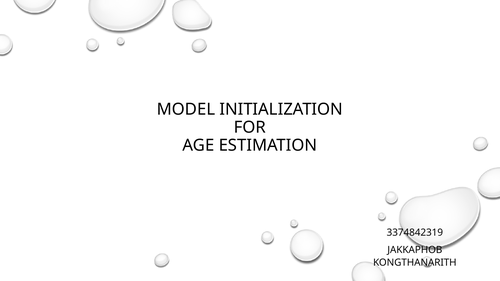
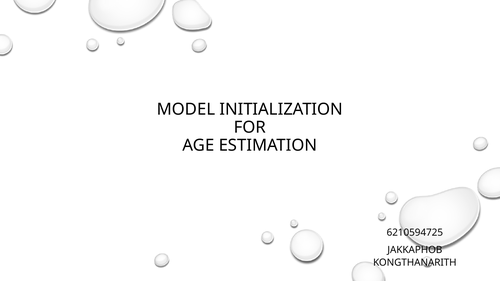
3374842319: 3374842319 -> 6210594725
